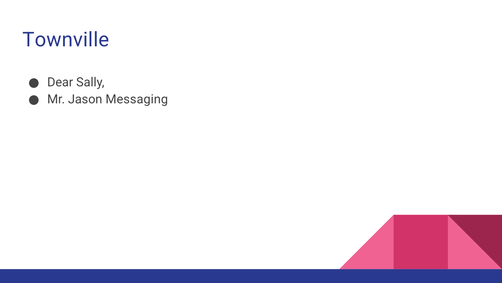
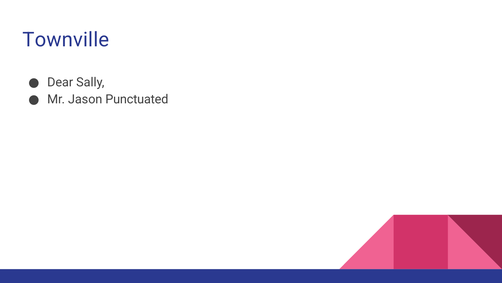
Messaging: Messaging -> Punctuated
